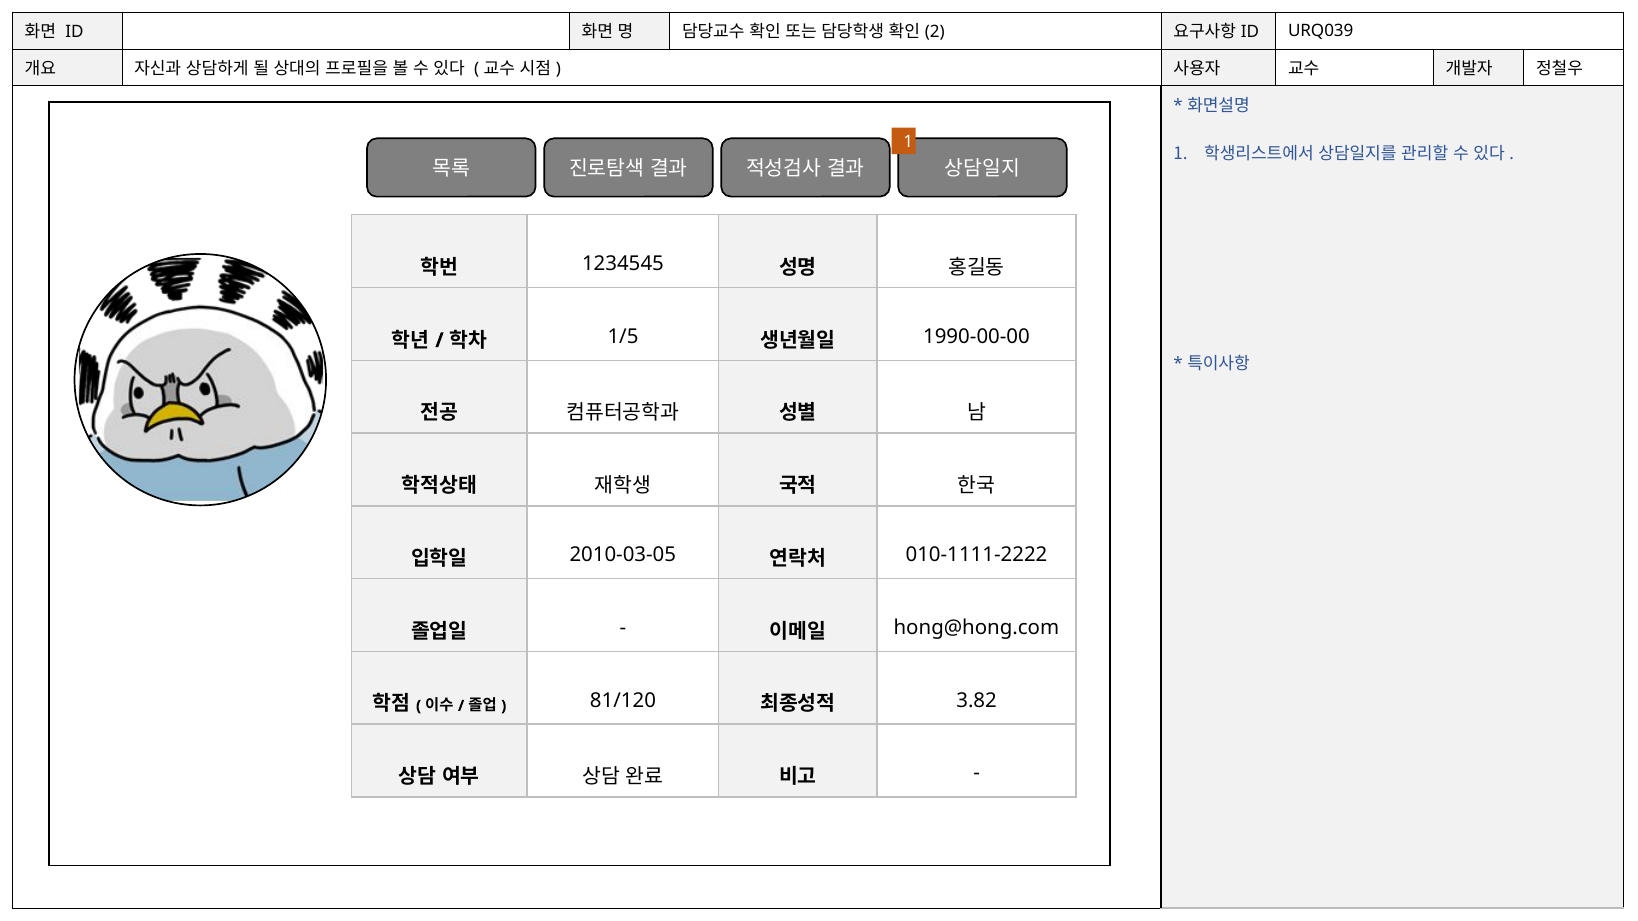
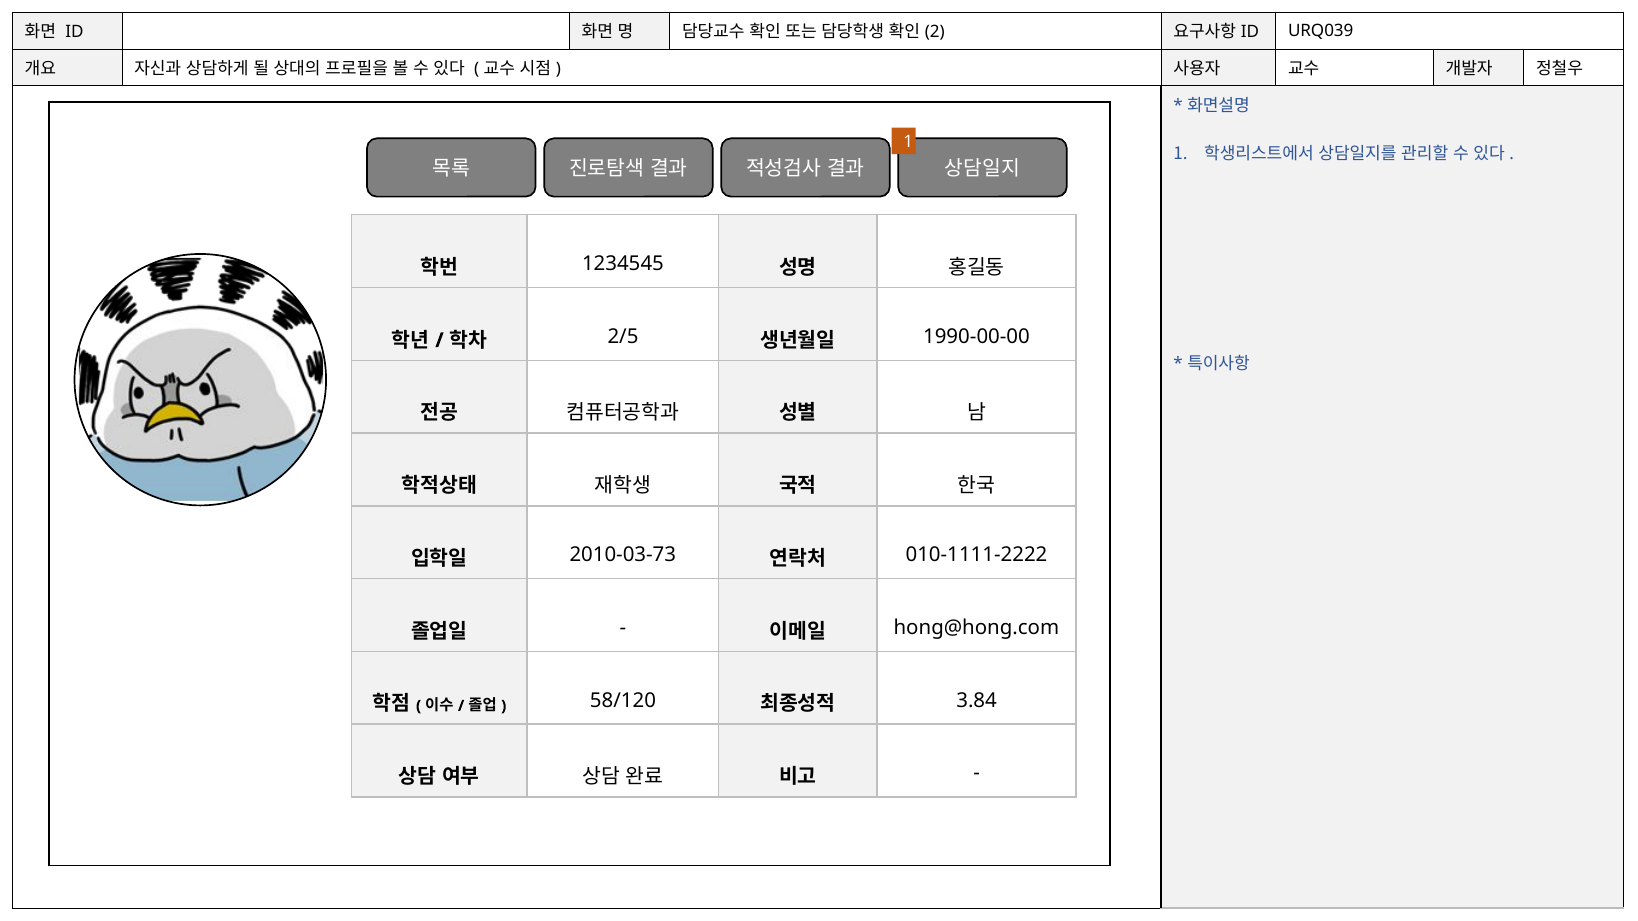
1/5: 1/5 -> 2/5
2010-03-05: 2010-03-05 -> 2010-03-73
81/120: 81/120 -> 58/120
3.82: 3.82 -> 3.84
